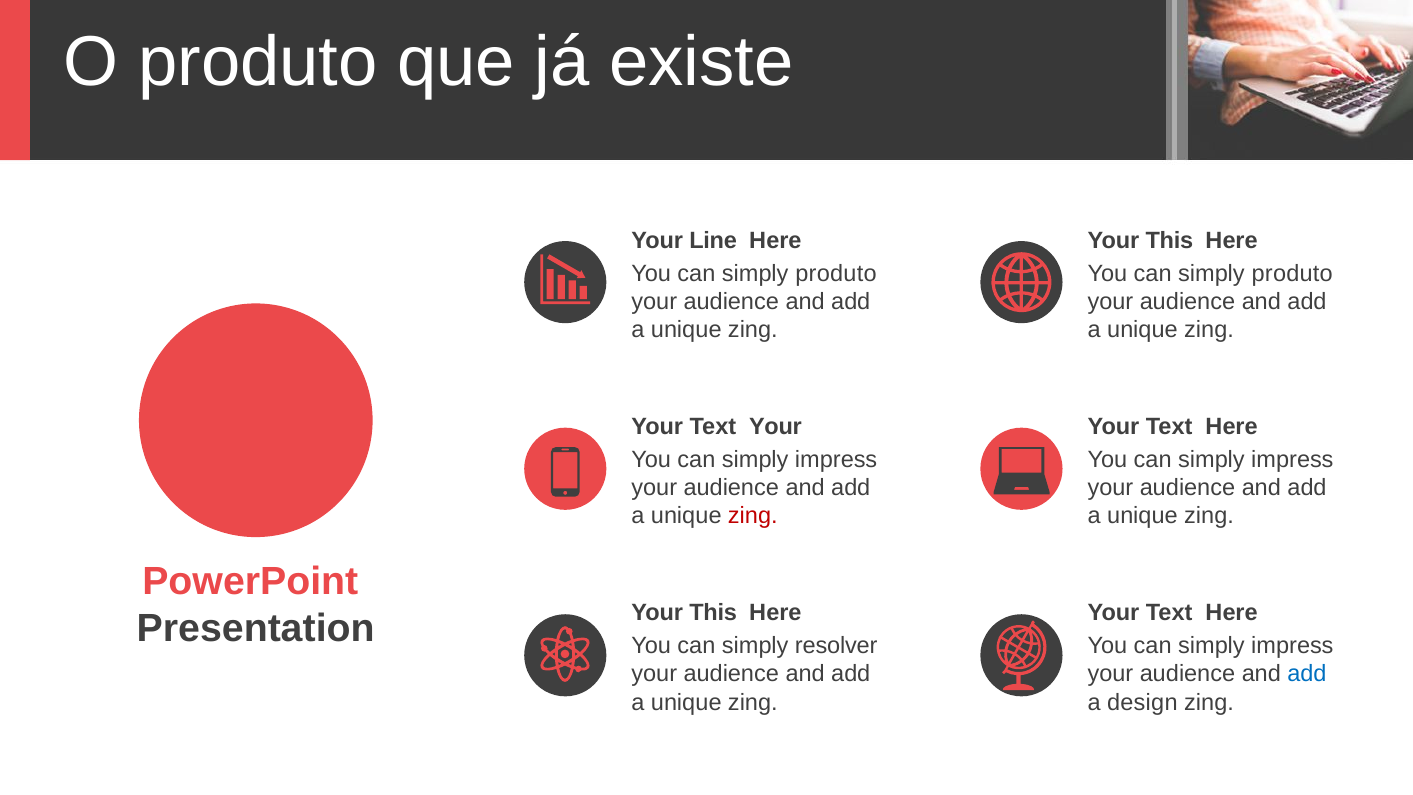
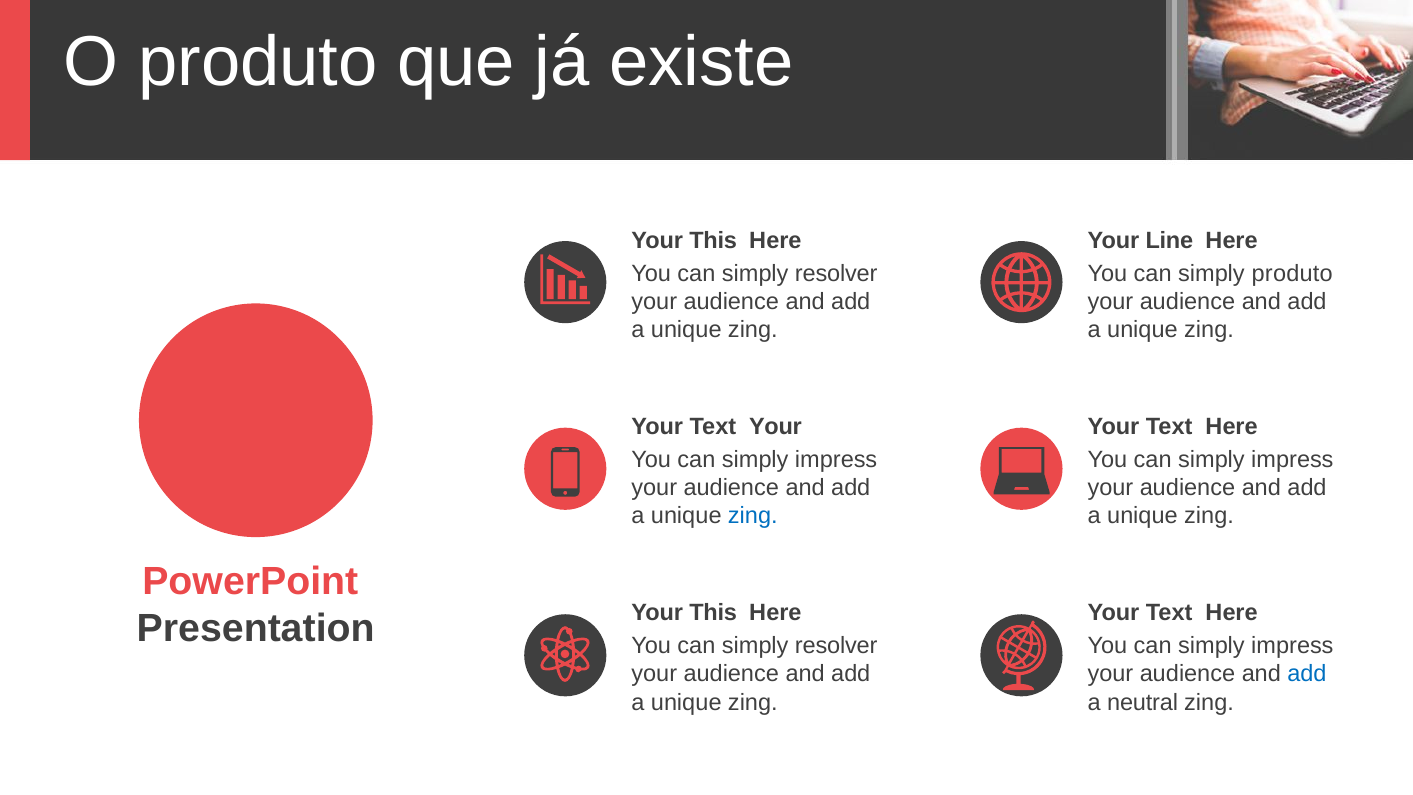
Line at (713, 241): Line -> This
This at (1169, 241): This -> Line
produto at (836, 273): produto -> resolver
zing at (753, 516) colour: red -> blue
design: design -> neutral
